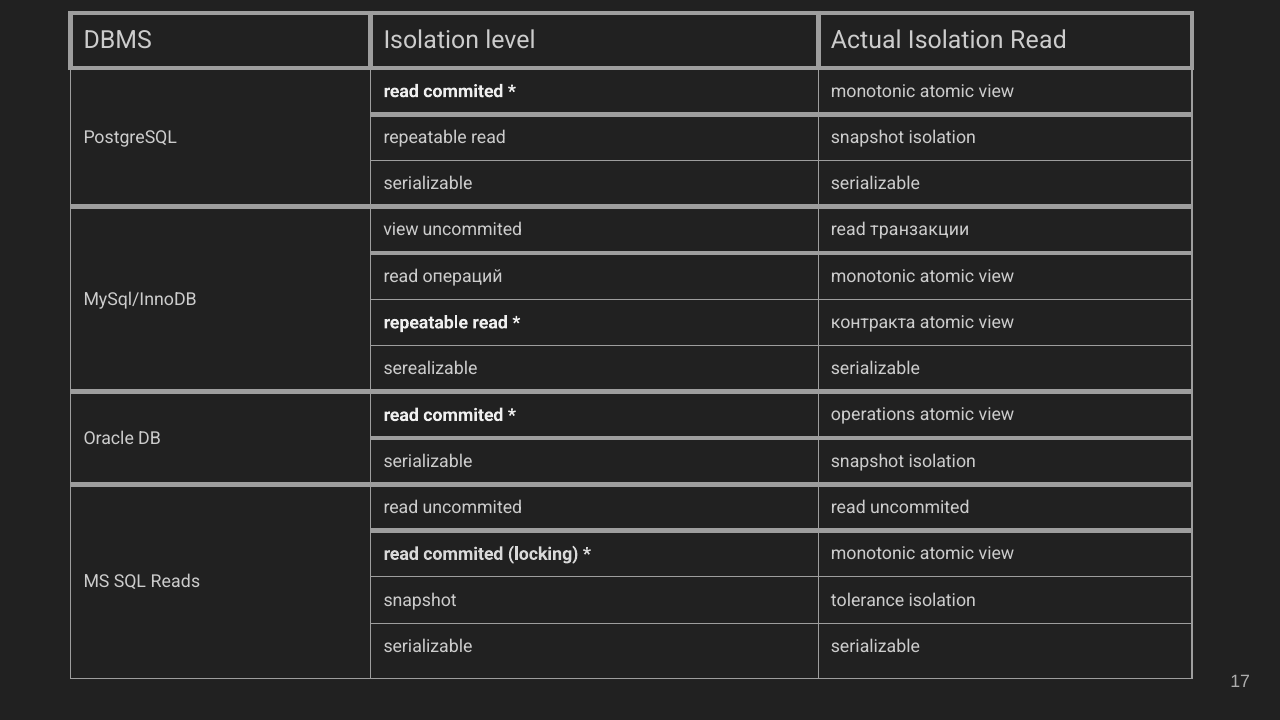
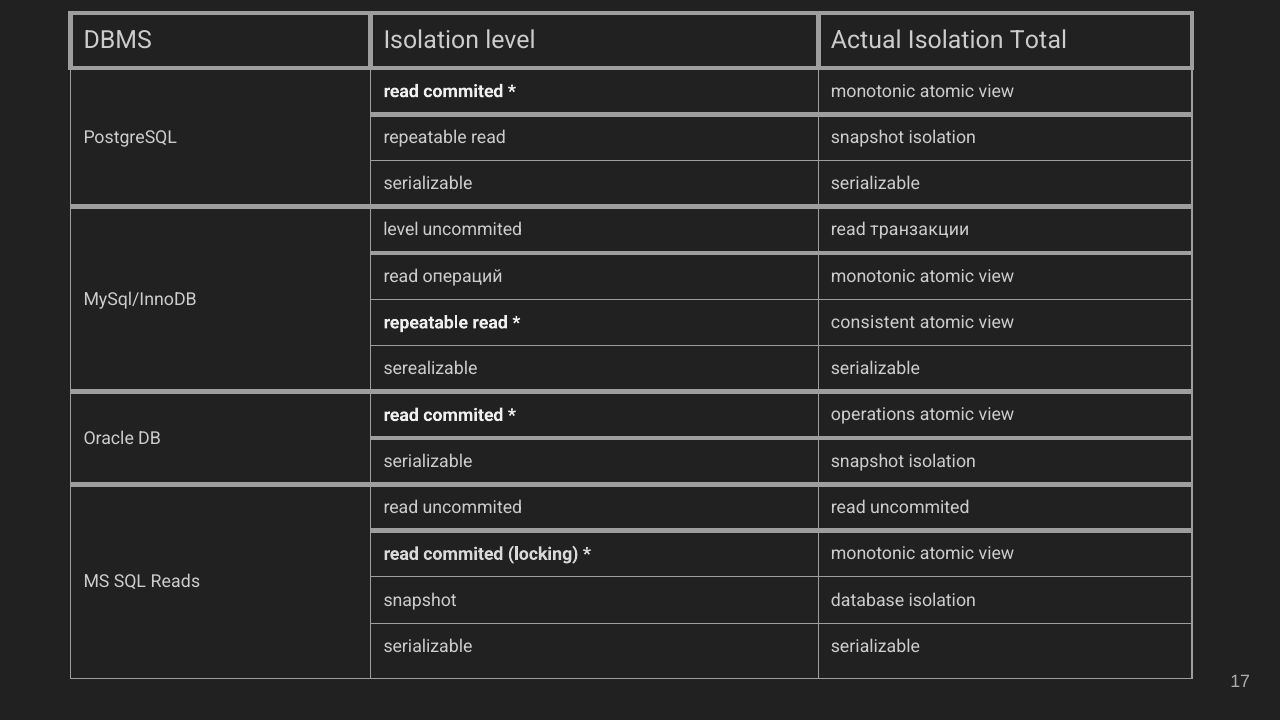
Isolation Read: Read -> Total
view at (401, 230): view -> level
контракта: контракта -> consistent
tolerance: tolerance -> database
